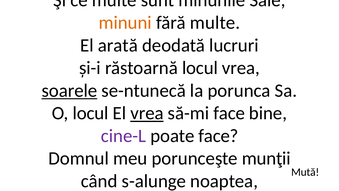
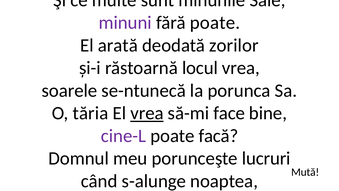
minuni colour: orange -> purple
fără multe: multe -> poate
lucruri: lucruri -> zorilor
soarele underline: present -> none
O locul: locul -> tăria
poate face: face -> facă
munţii: munţii -> lucruri
